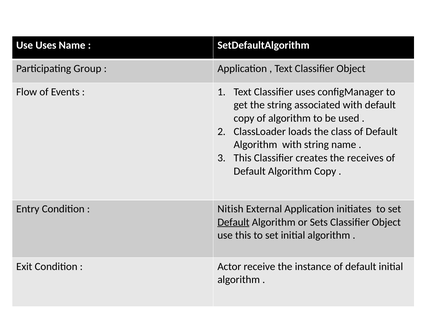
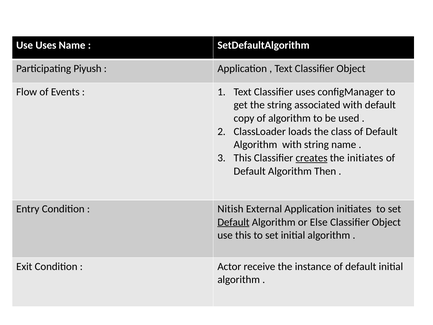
Group: Group -> Piyush
creates underline: none -> present
the receives: receives -> initiates
Algorithm Copy: Copy -> Then
Sets: Sets -> Else
